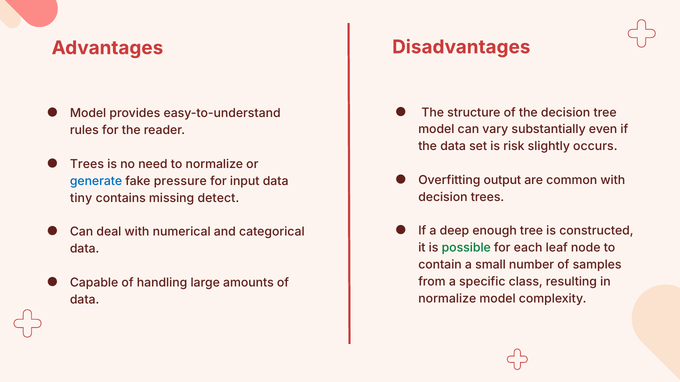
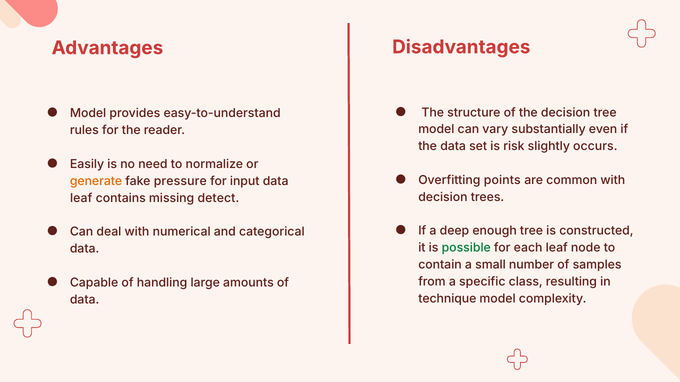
Trees at (87, 164): Trees -> Easily
output: output -> points
generate colour: blue -> orange
tiny at (81, 198): tiny -> leaf
normalize at (447, 299): normalize -> technique
